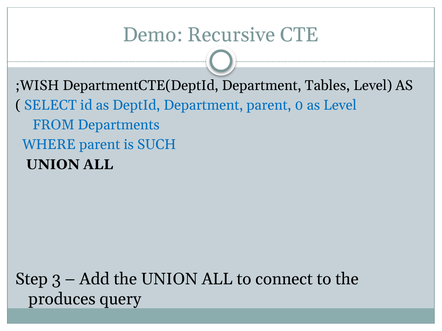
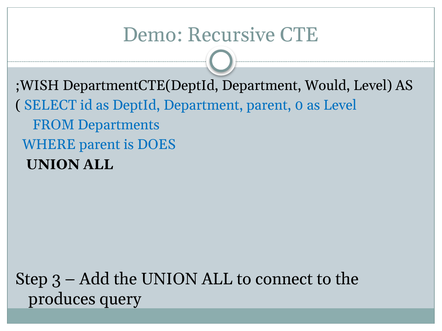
Tables: Tables -> Would
SUCH: SUCH -> DOES
